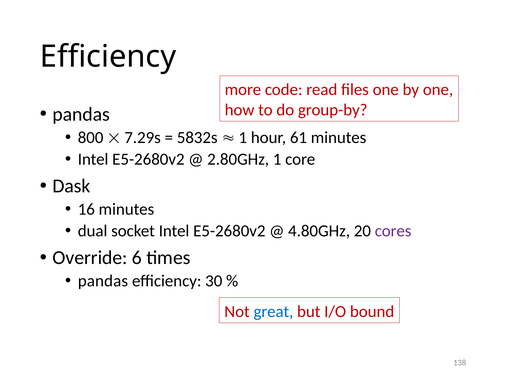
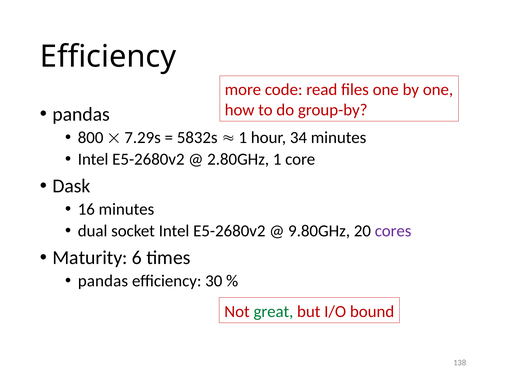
61: 61 -> 34
4.80GHz: 4.80GHz -> 9.80GHz
Override: Override -> Maturity
great colour: blue -> green
